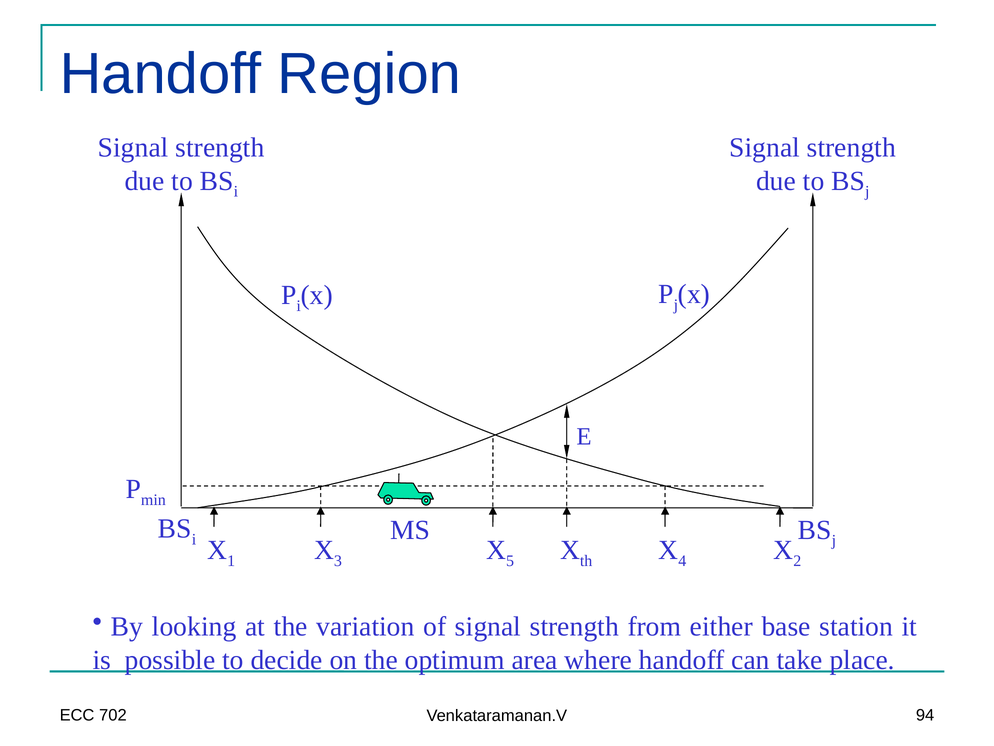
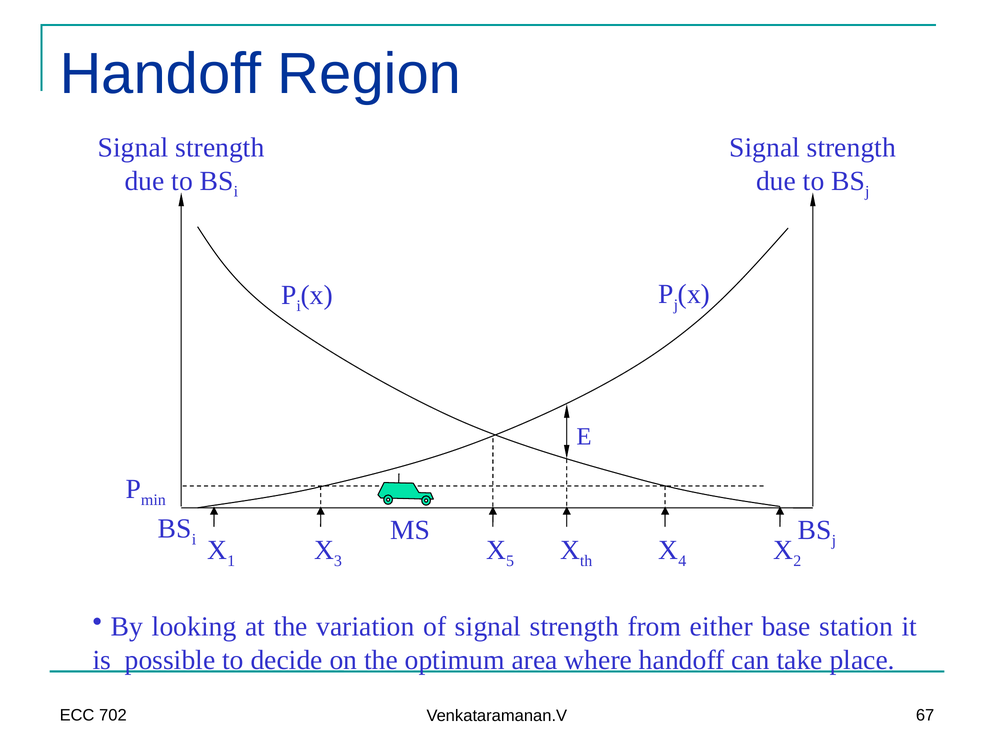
94: 94 -> 67
